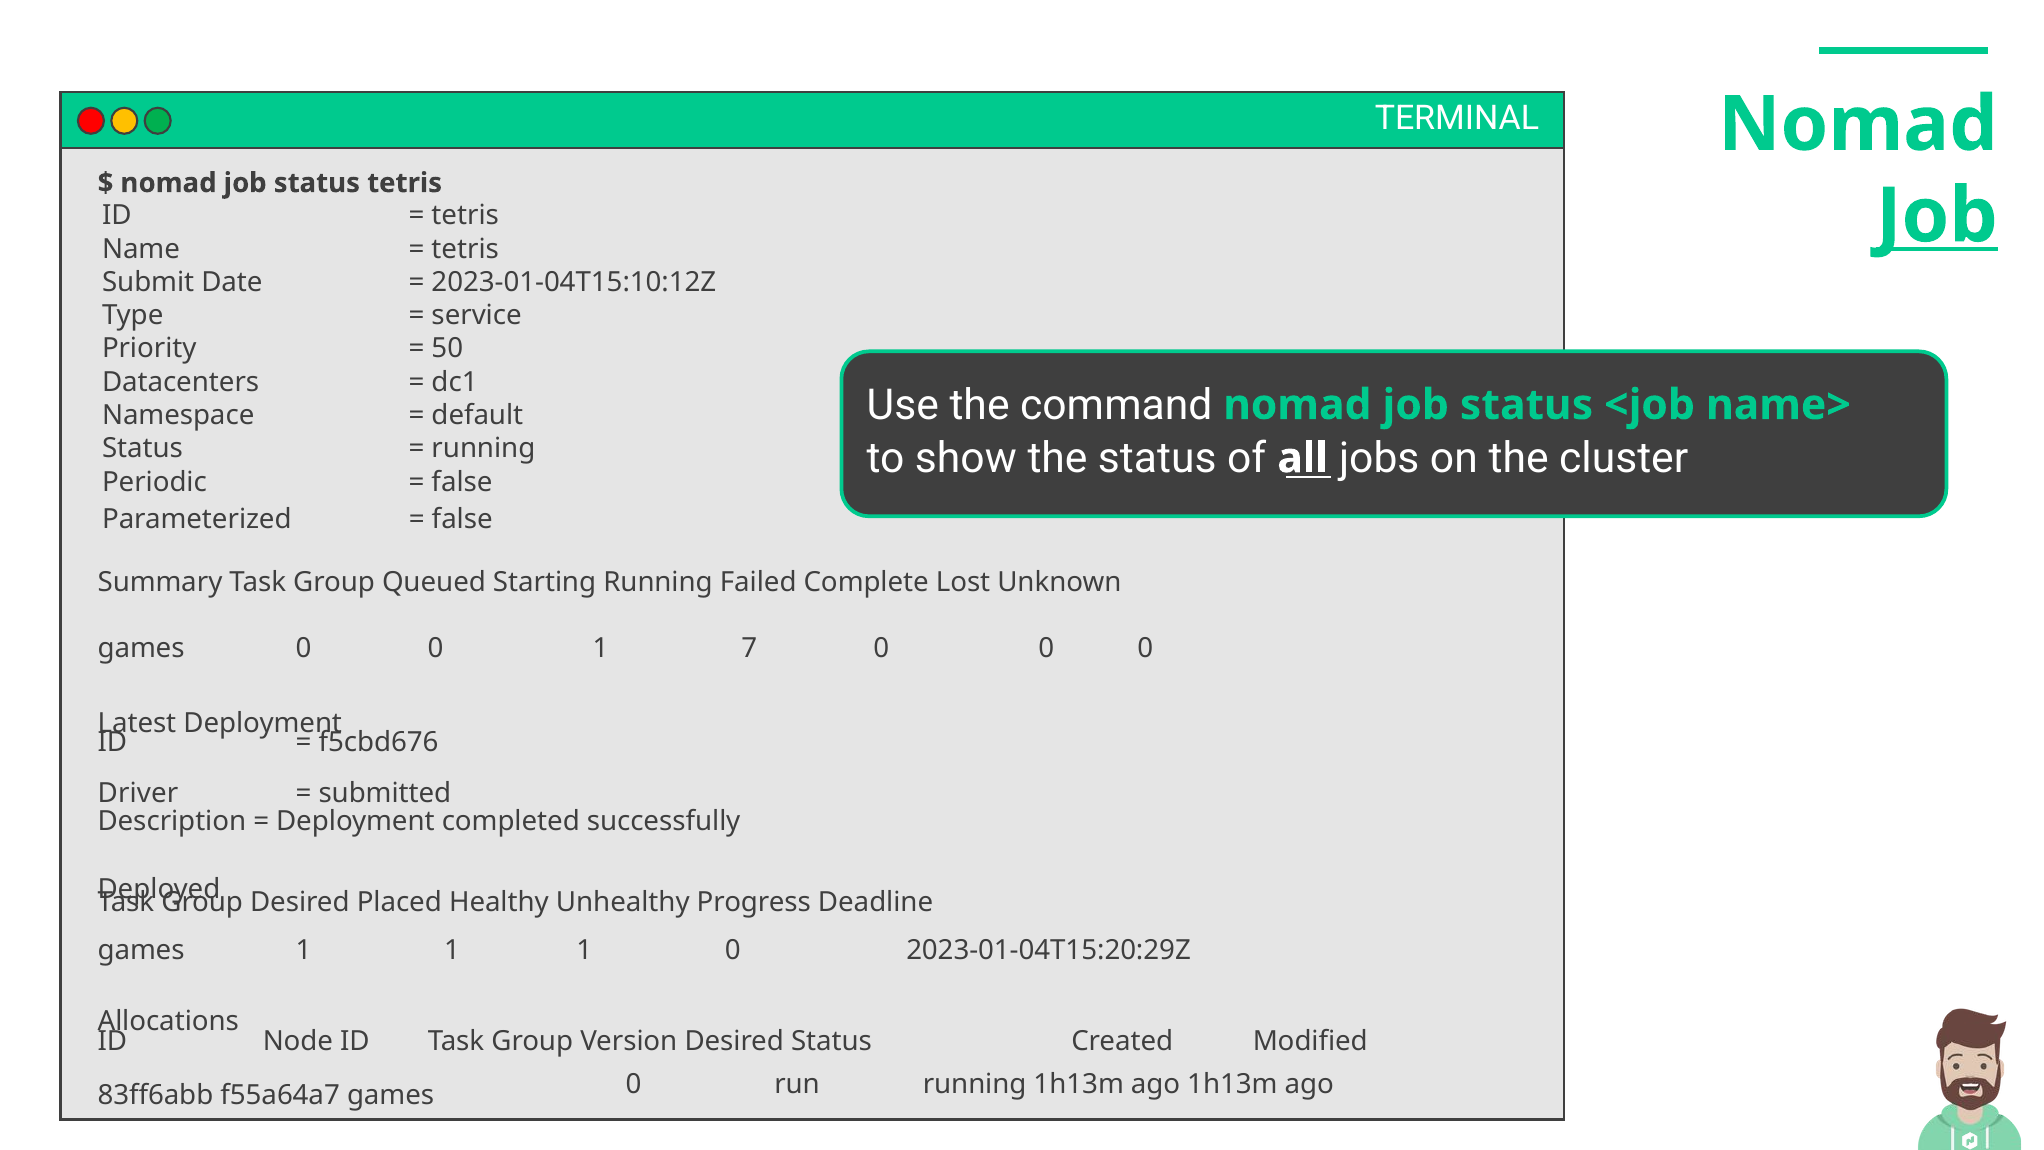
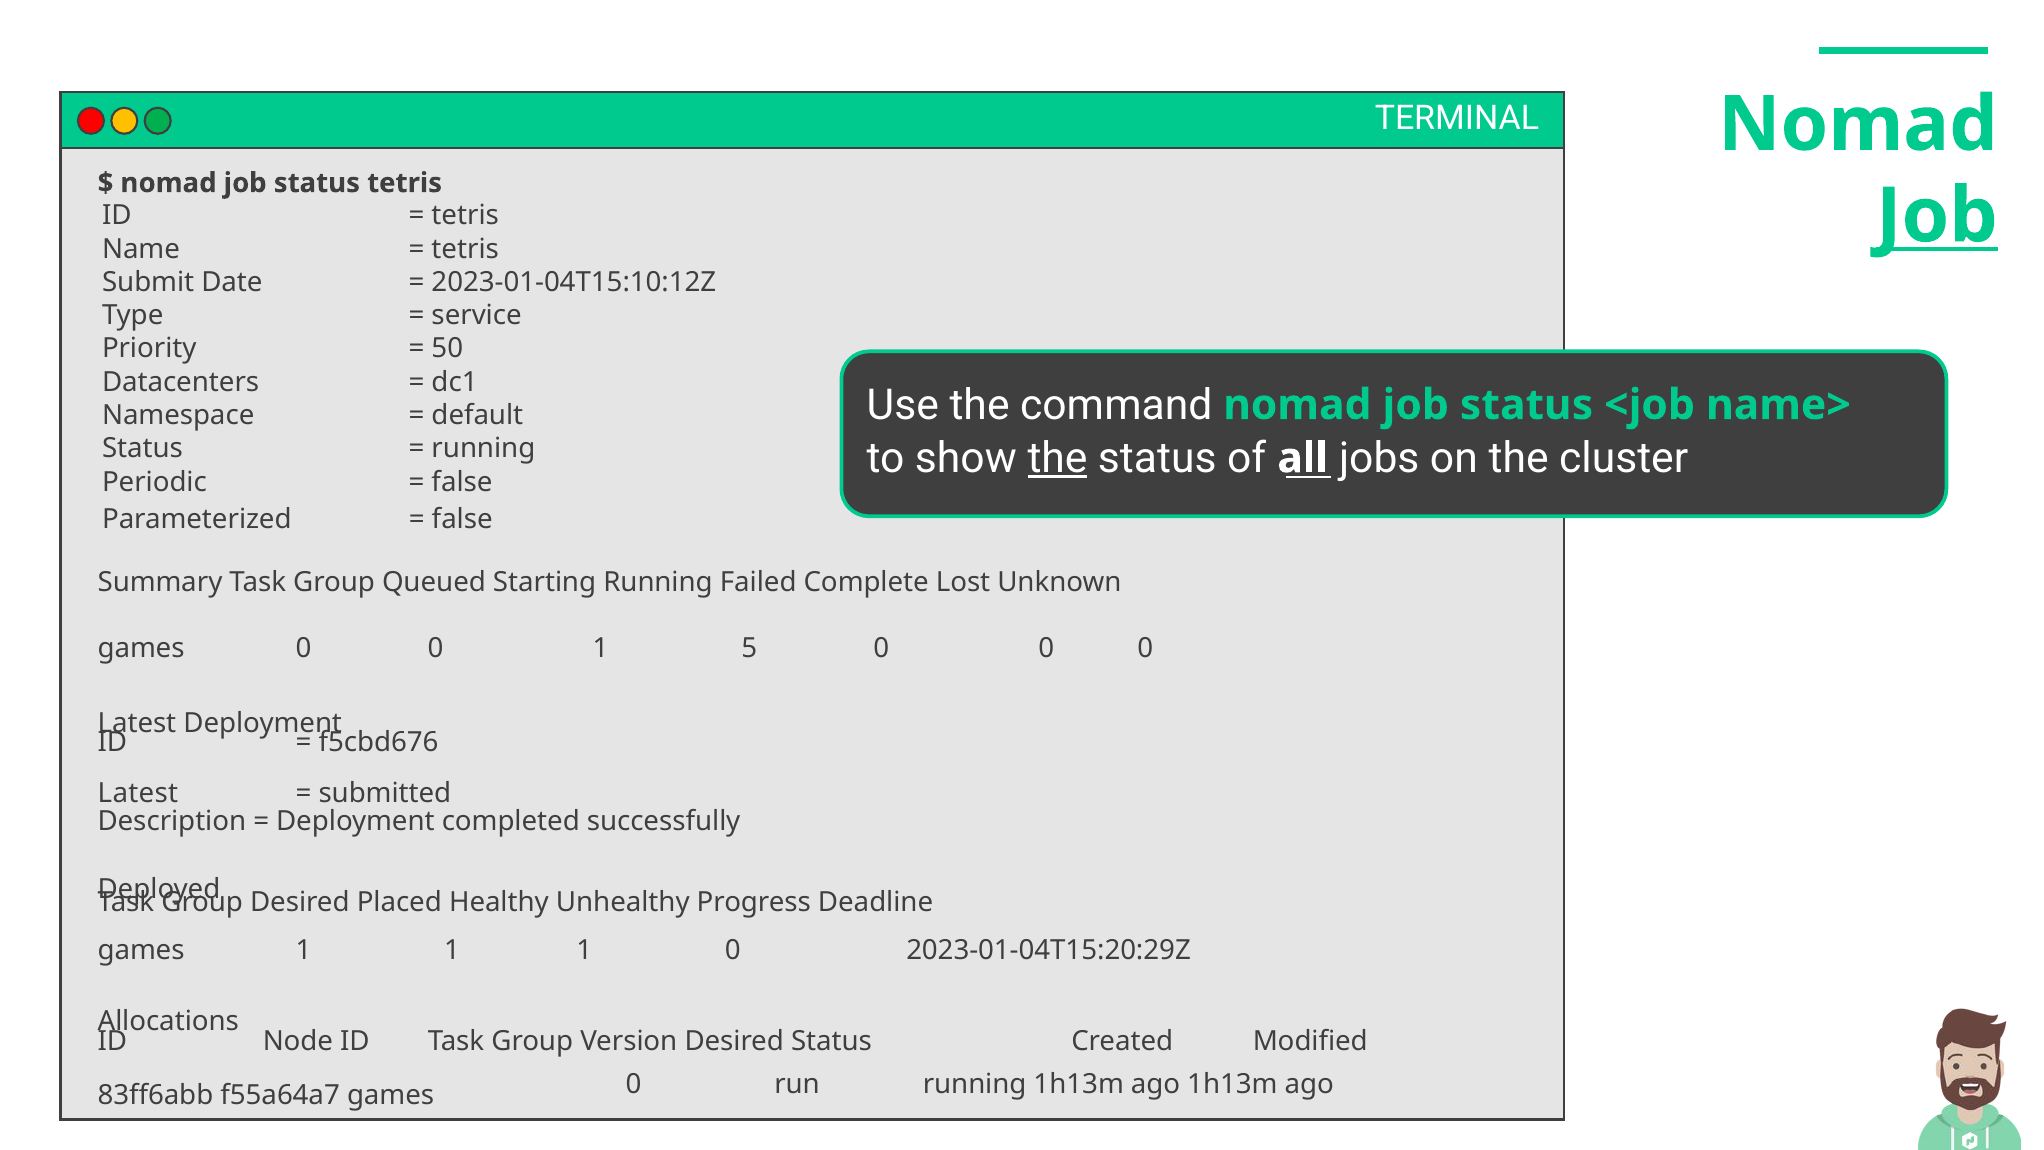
the at (1057, 458) underline: none -> present
7: 7 -> 5
Driver at (138, 793): Driver -> Latest
